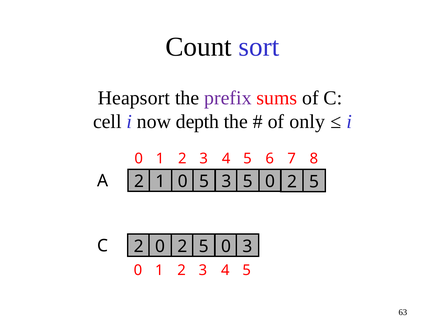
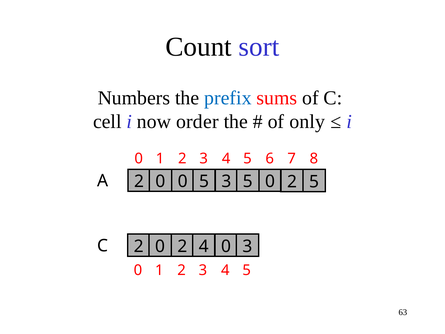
Heapsort: Heapsort -> Numbers
prefix colour: purple -> blue
depth: depth -> order
1 at (160, 181): 1 -> 0
2 0 2 5: 5 -> 4
